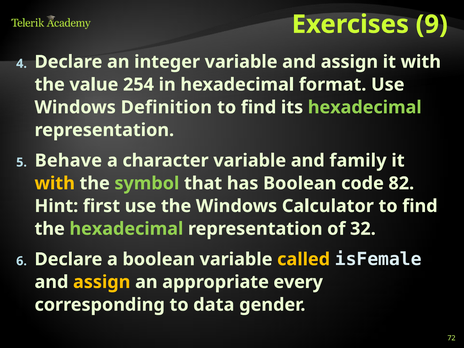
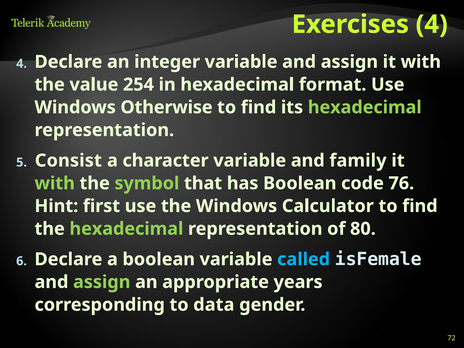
Exercises 9: 9 -> 4
Definition: Definition -> Otherwise
Behave: Behave -> Consist
with at (55, 183) colour: yellow -> light green
82: 82 -> 76
32: 32 -> 80
called colour: yellow -> light blue
assign at (102, 282) colour: yellow -> light green
every: every -> years
